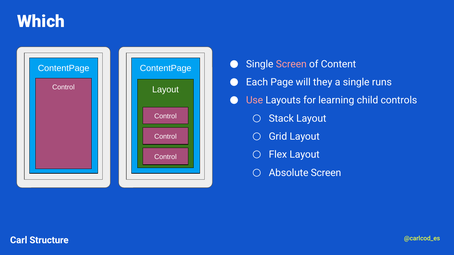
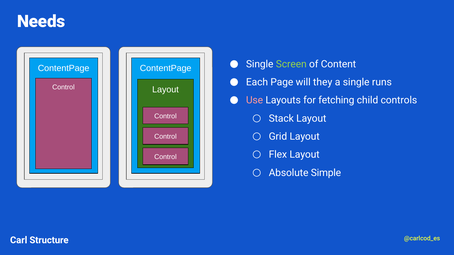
Which: Which -> Needs
Screen at (291, 64) colour: pink -> light green
learning: learning -> fetching
Absolute Screen: Screen -> Simple
